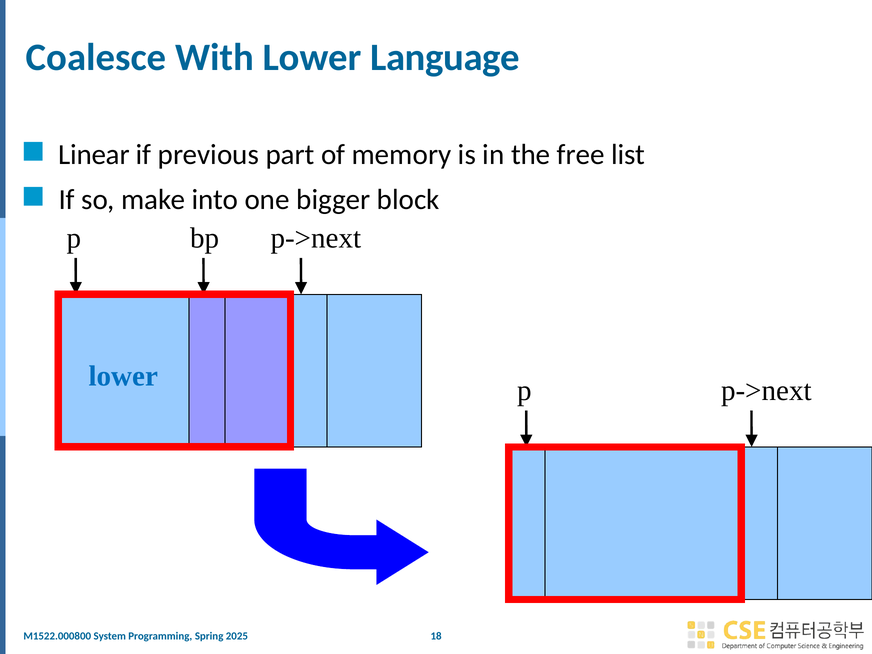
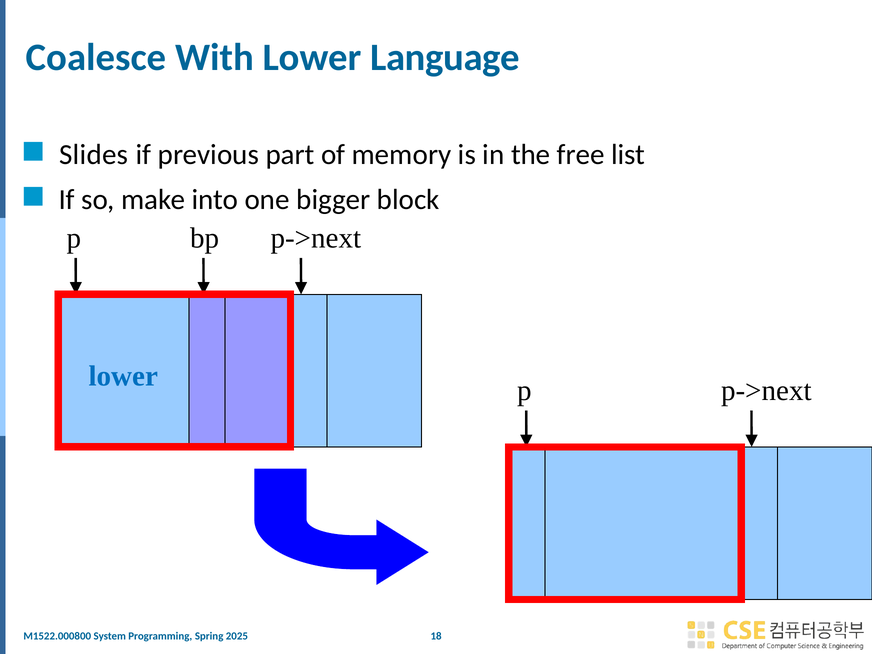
Linear: Linear -> Slides
